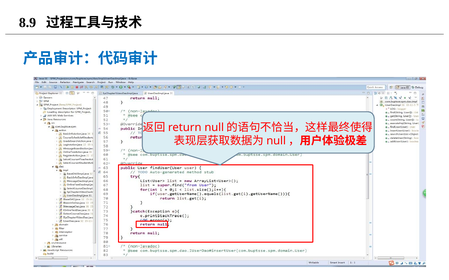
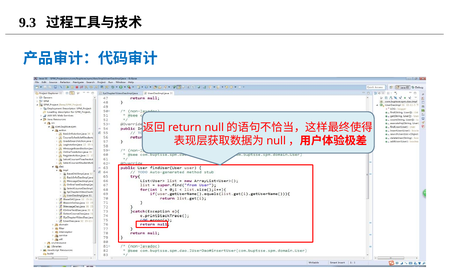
8.9: 8.9 -> 9.3
